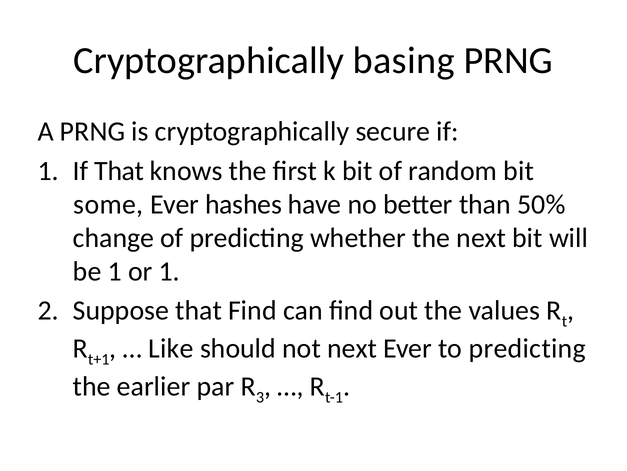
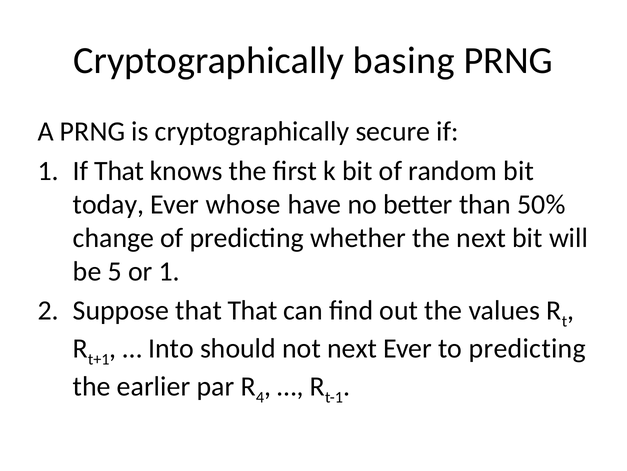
some: some -> today
hashes: hashes -> whose
be 1: 1 -> 5
that Find: Find -> That
Like: Like -> Into
3: 3 -> 4
